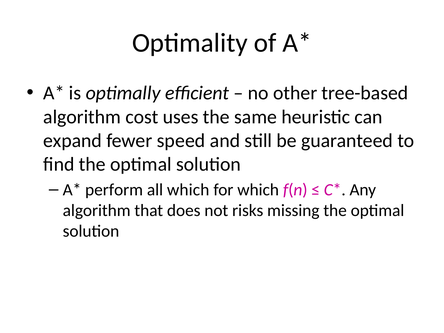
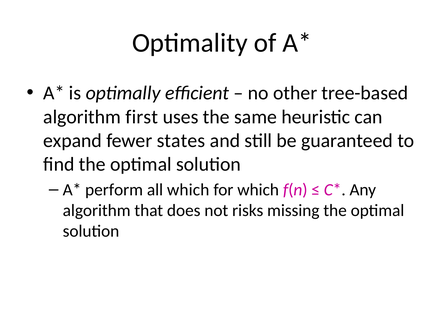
cost: cost -> first
speed: speed -> states
